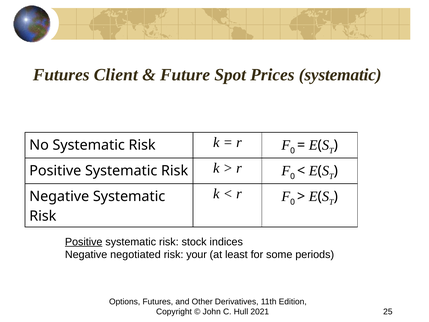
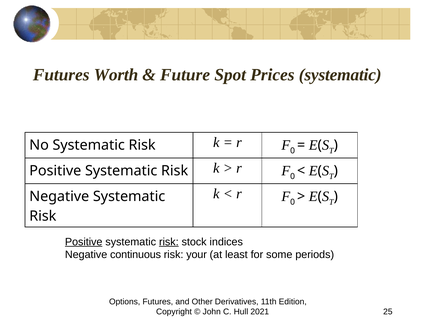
Client: Client -> Worth
risk at (169, 242) underline: none -> present
negotiated: negotiated -> continuous
